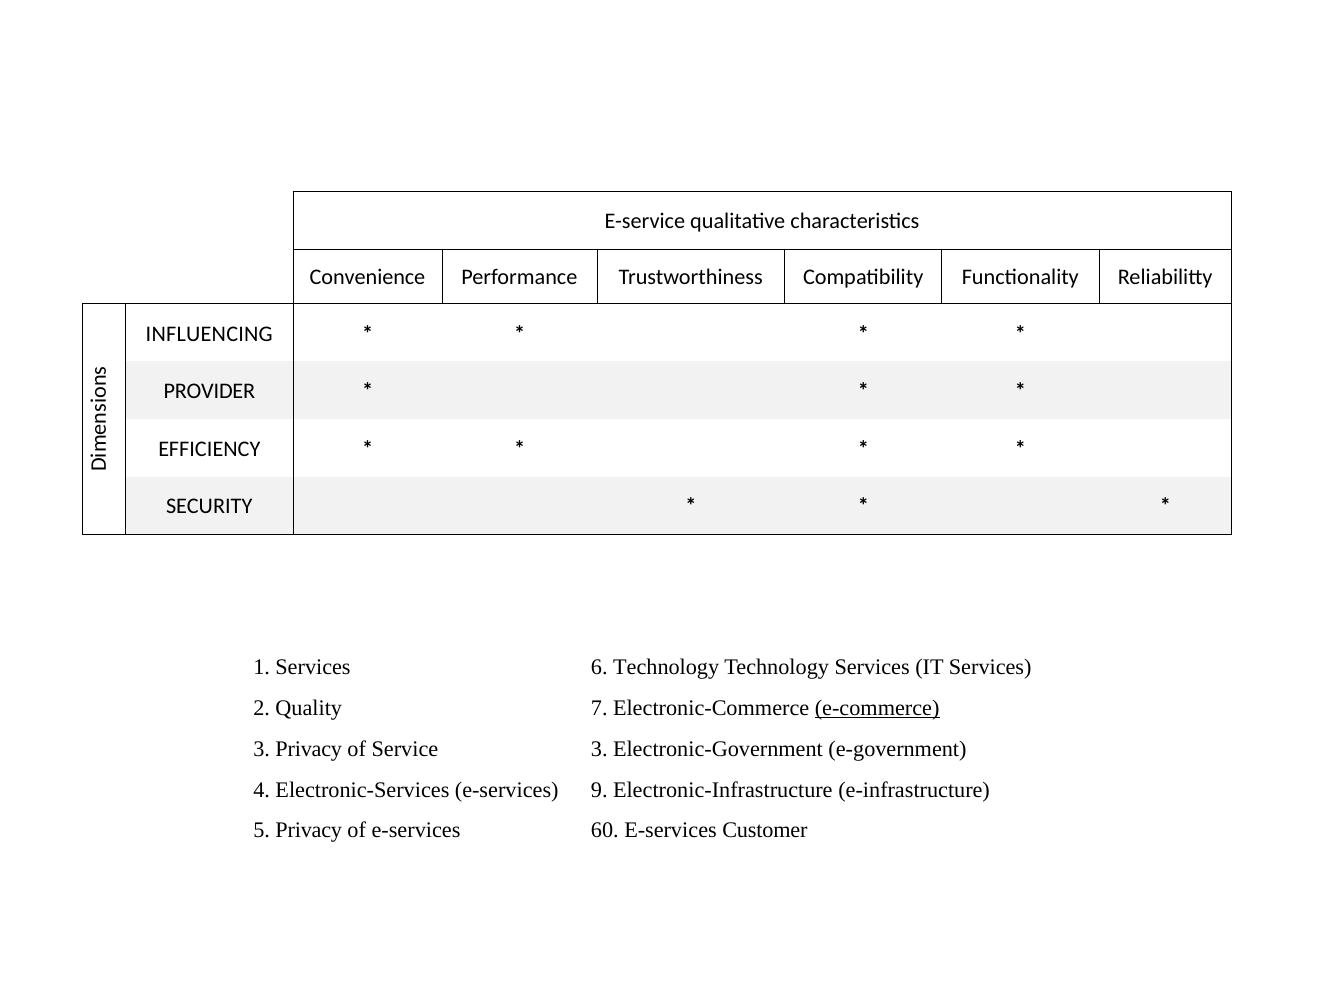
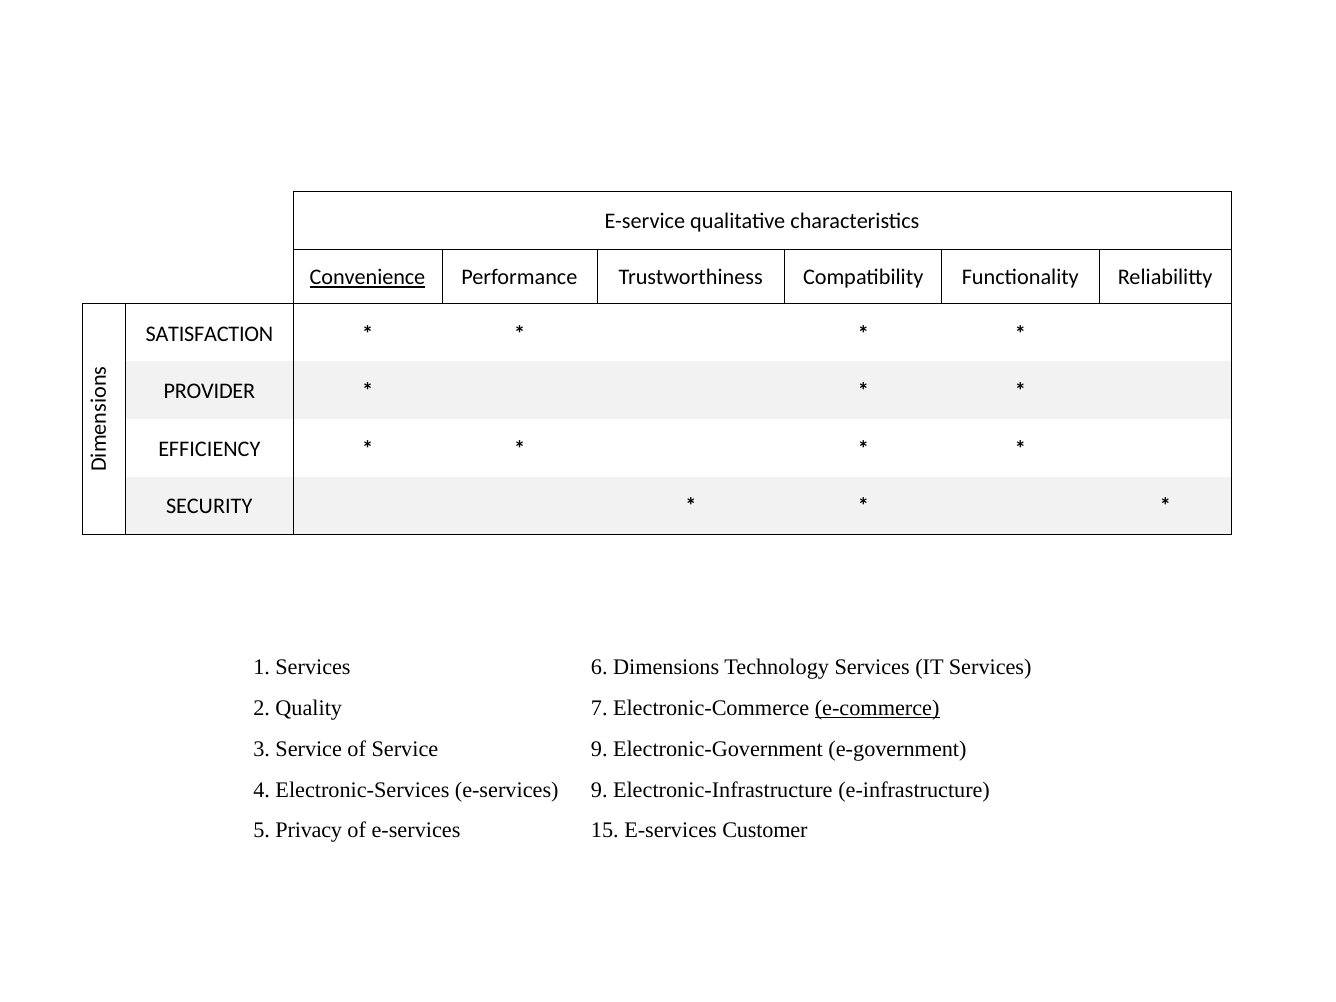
Convenience underline: none -> present
INFLUENCING: INFLUENCING -> SATISFACTION
6 Technology: Technology -> Dimensions
3 Privacy: Privacy -> Service
Service 3: 3 -> 9
60: 60 -> 15
